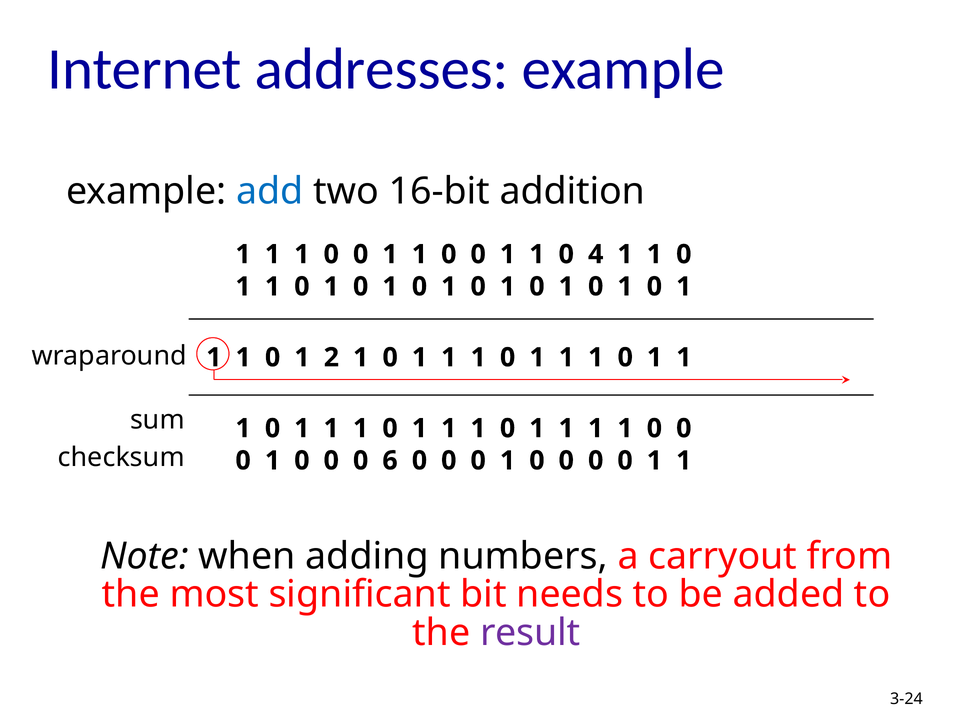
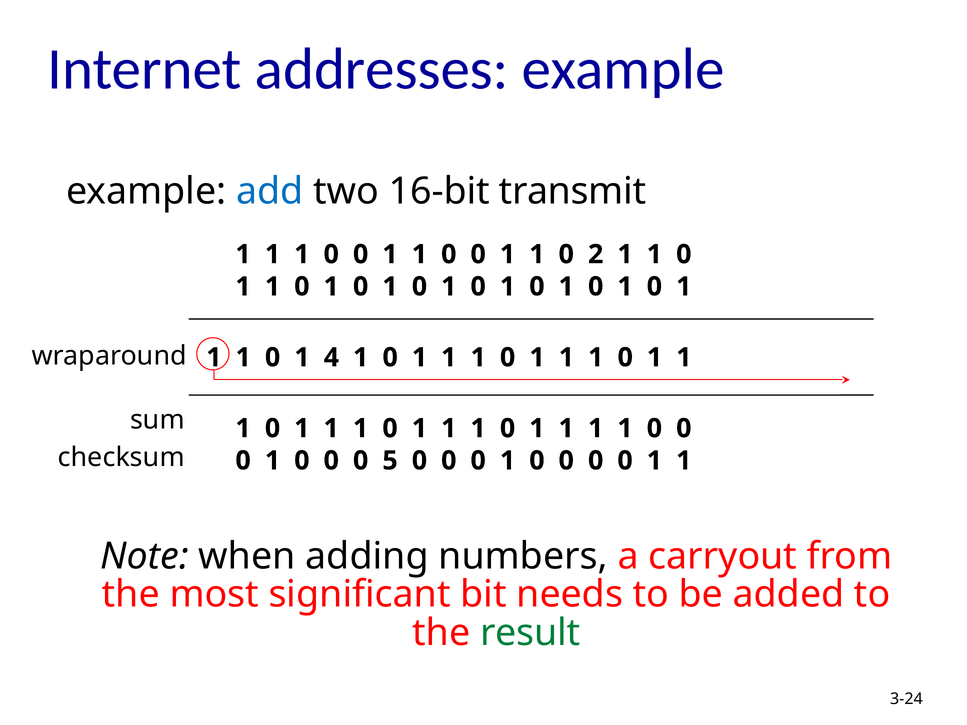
addition: addition -> transmit
4: 4 -> 2
2: 2 -> 4
6: 6 -> 5
result colour: purple -> green
